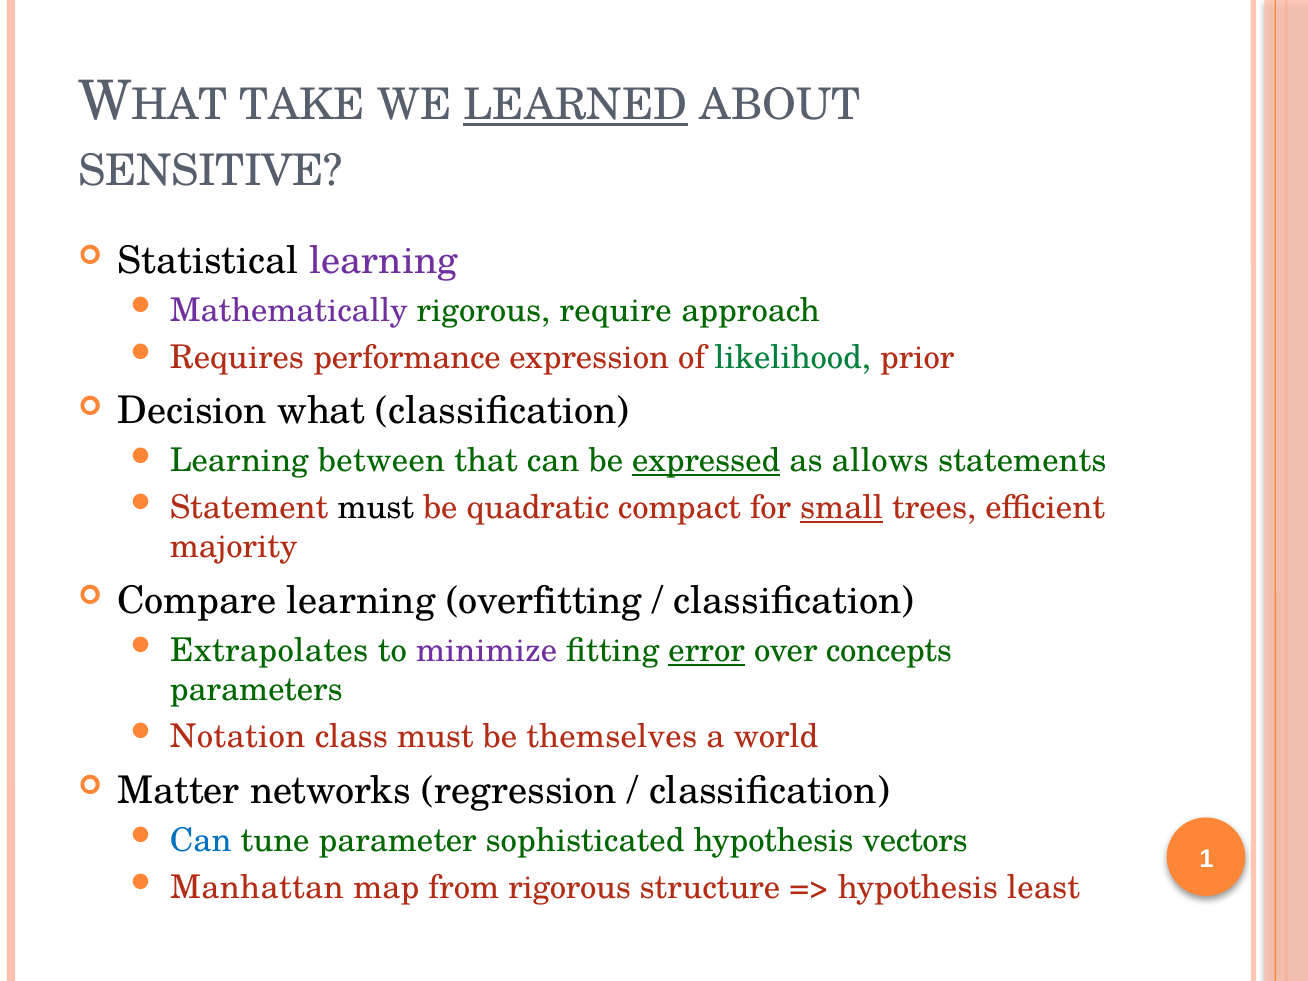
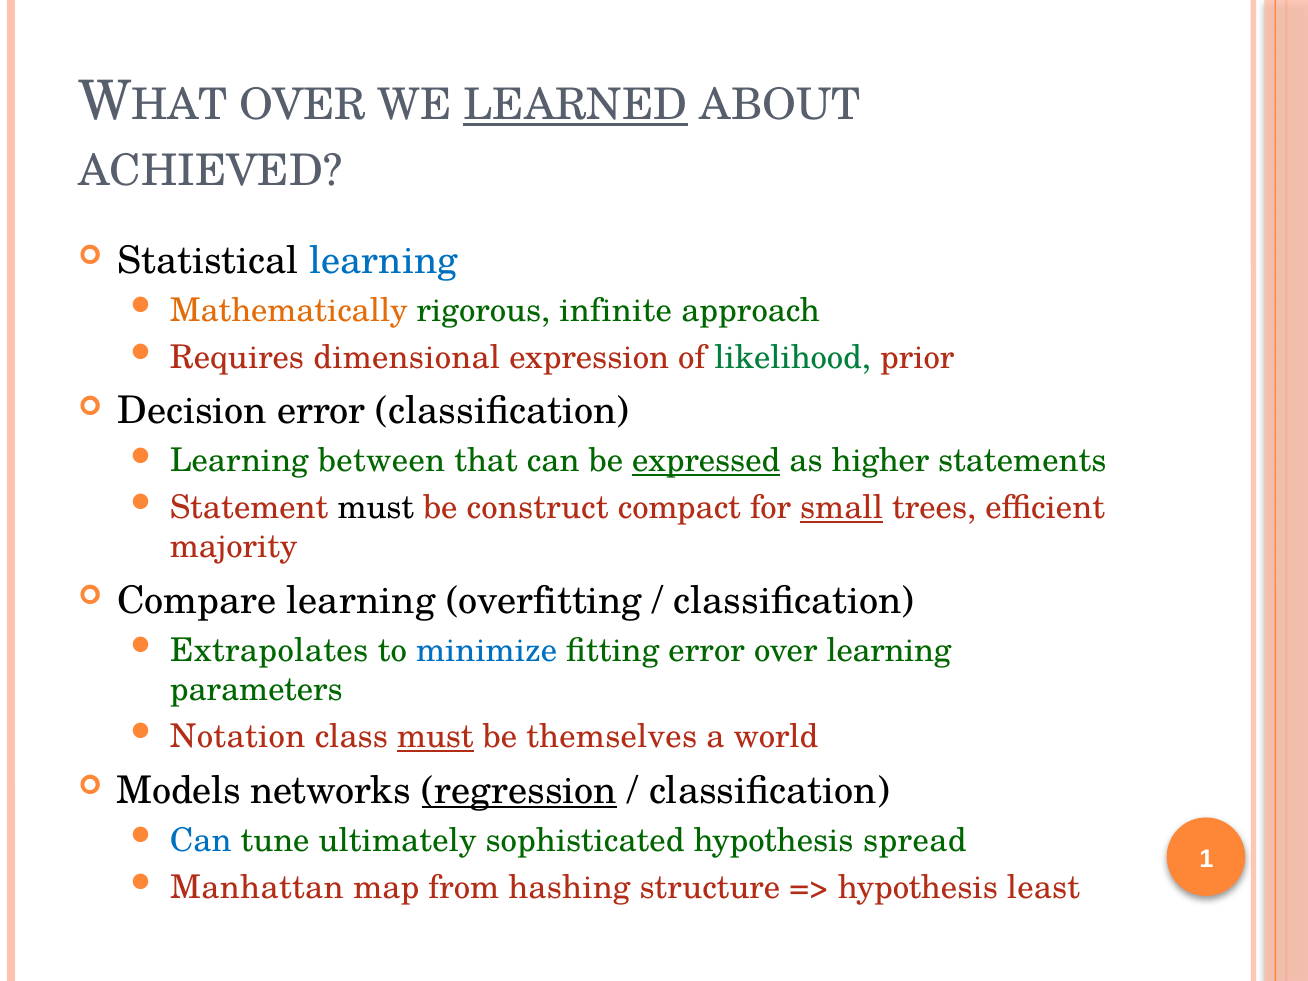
TAKE at (302, 106): TAKE -> OVER
SENSITIVE: SENSITIVE -> ACHIEVED
learning at (384, 261) colour: purple -> blue
Mathematically colour: purple -> orange
require: require -> infinite
performance: performance -> dimensional
Decision what: what -> error
allows: allows -> higher
quadratic: quadratic -> construct
minimize colour: purple -> blue
error at (707, 651) underline: present -> none
over concepts: concepts -> learning
must at (435, 737) underline: none -> present
Matter: Matter -> Models
regression underline: none -> present
parameter: parameter -> ultimately
vectors: vectors -> spread
from rigorous: rigorous -> hashing
